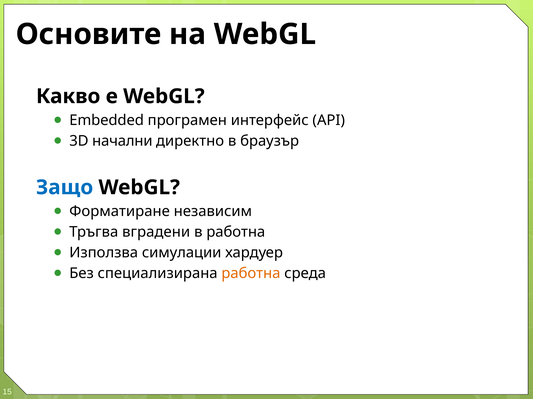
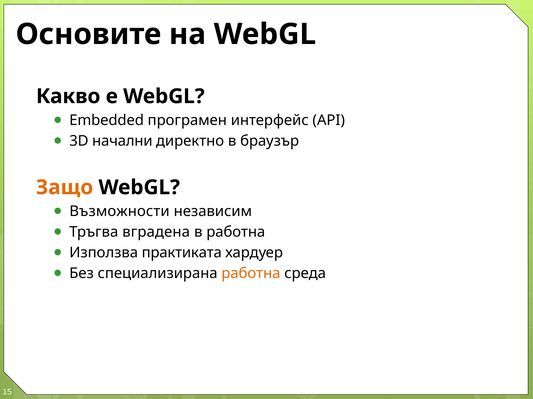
Защо colour: blue -> orange
Форматиране: Форматиране -> Възможности
вградени: вградени -> вградена
симулации: симулации -> практиката
